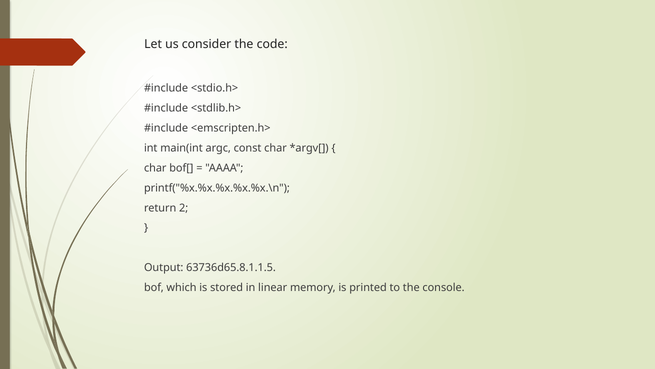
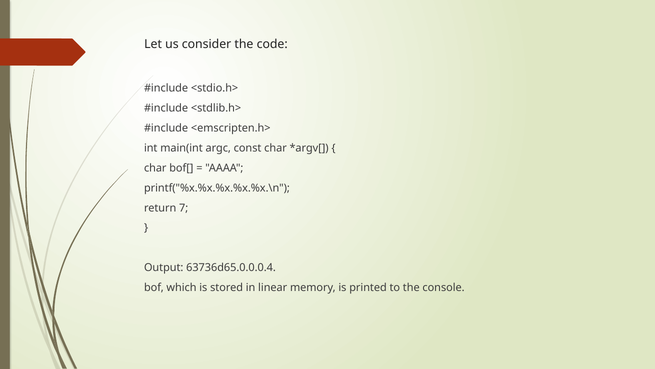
2: 2 -> 7
63736d65.8.1.1.5: 63736d65.8.1.1.5 -> 63736d65.0.0.0.4
